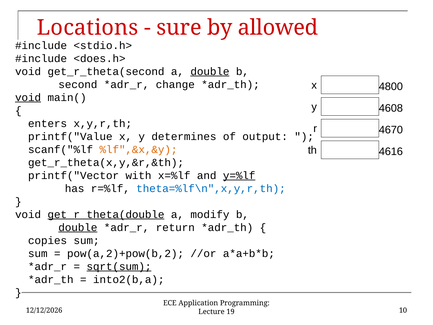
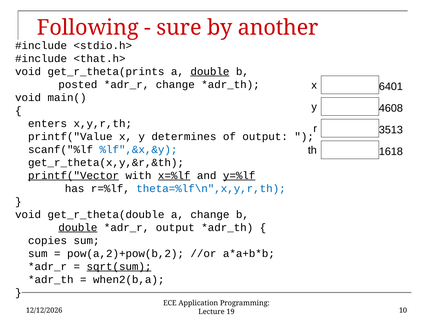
Locations: Locations -> Following
allowed: allowed -> another
<does.h>: <does.h> -> <that.h>
get_r_theta(second: get_r_theta(second -> get_r_theta(prints
second: second -> posted
4800: 4800 -> 6401
void at (28, 97) underline: present -> none
4670: 4670 -> 3513
4616: 4616 -> 1618
%lf",&x,&y colour: orange -> blue
printf("Vector underline: none -> present
x=%lf underline: none -> present
get_r_theta(double underline: present -> none
a modify: modify -> change
return at (175, 227): return -> output
into2(b,a: into2(b,a -> when2(b,a
